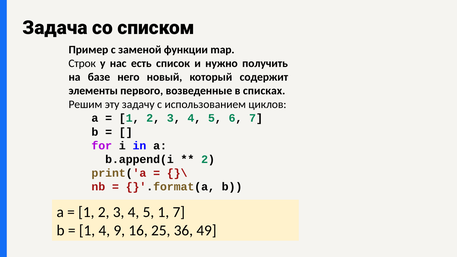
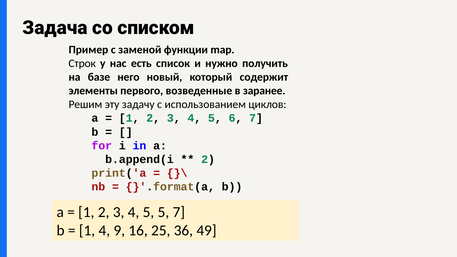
списках: списках -> заранее
5 1: 1 -> 5
